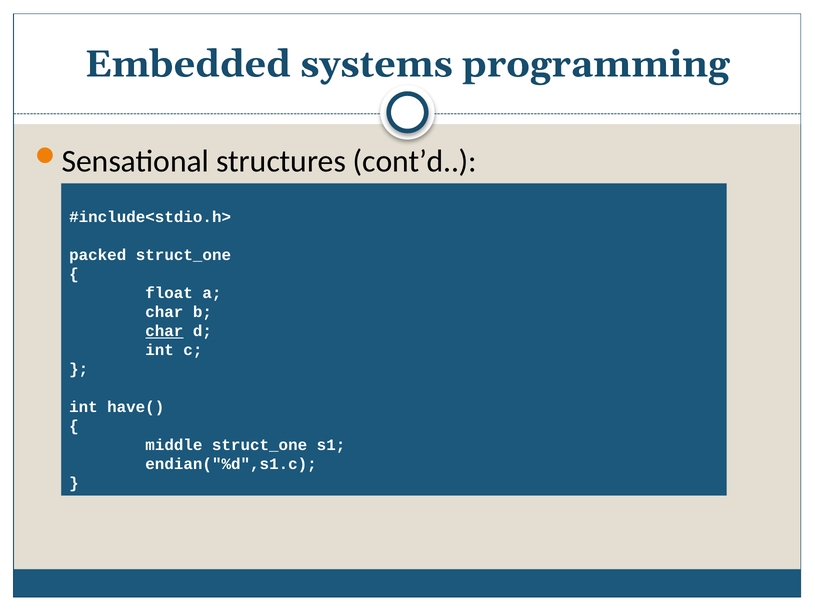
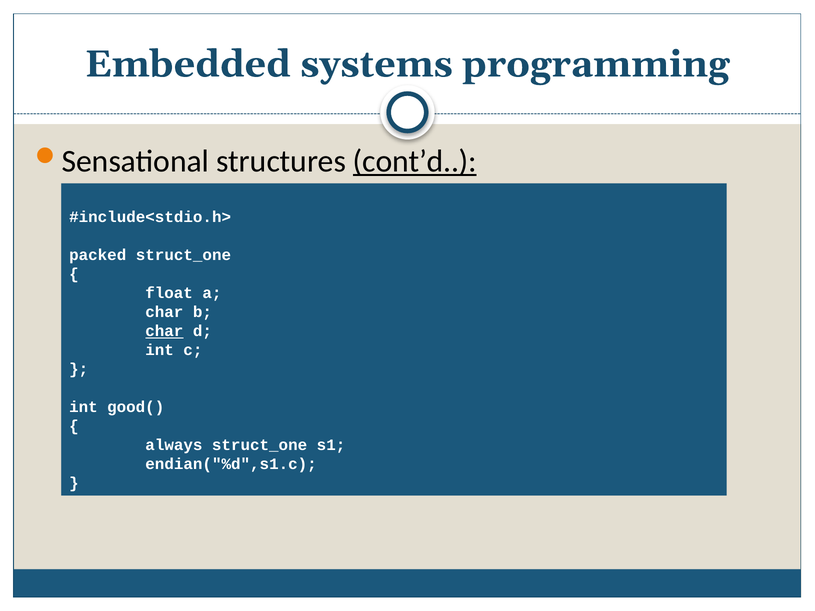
cont’d underline: none -> present
have(: have( -> good(
middle: middle -> always
